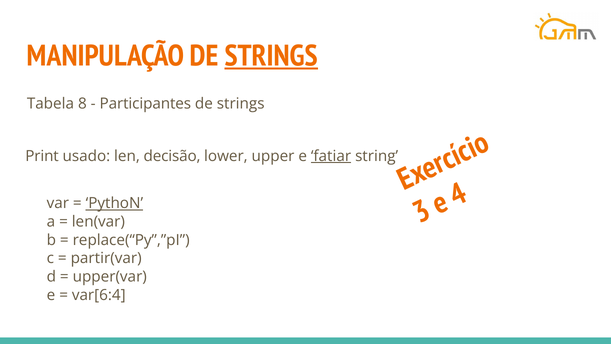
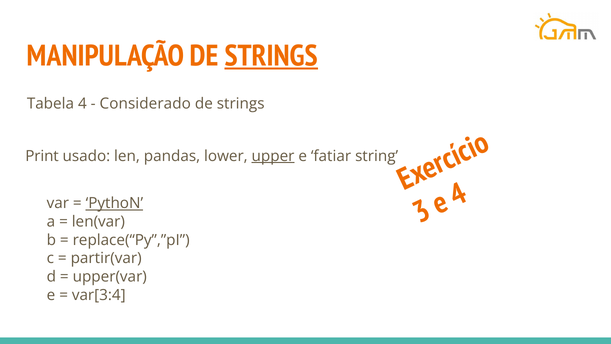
Tabela 8: 8 -> 4
Participantes: Participantes -> Considerado
decisão: decisão -> pandas
upper underline: none -> present
fatiar underline: present -> none
var[6:4: var[6:4 -> var[3:4
